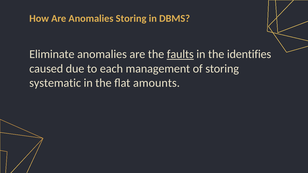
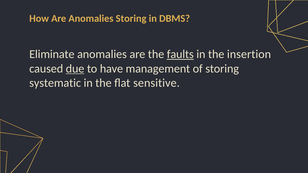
identifies: identifies -> insertion
due underline: none -> present
each: each -> have
amounts: amounts -> sensitive
